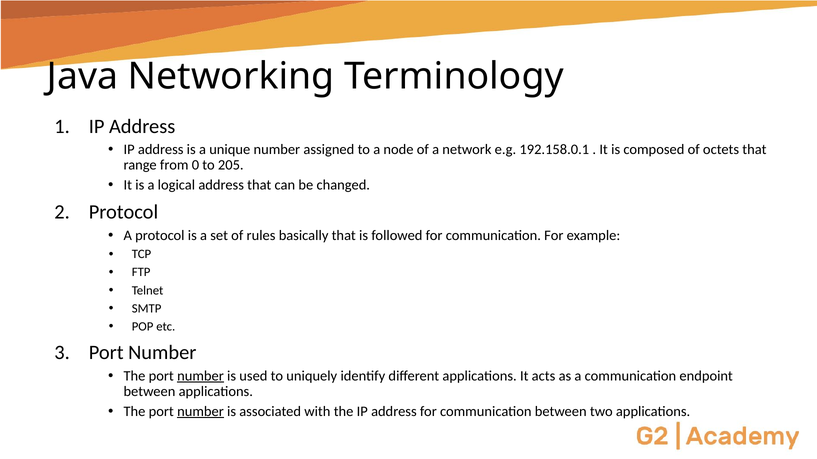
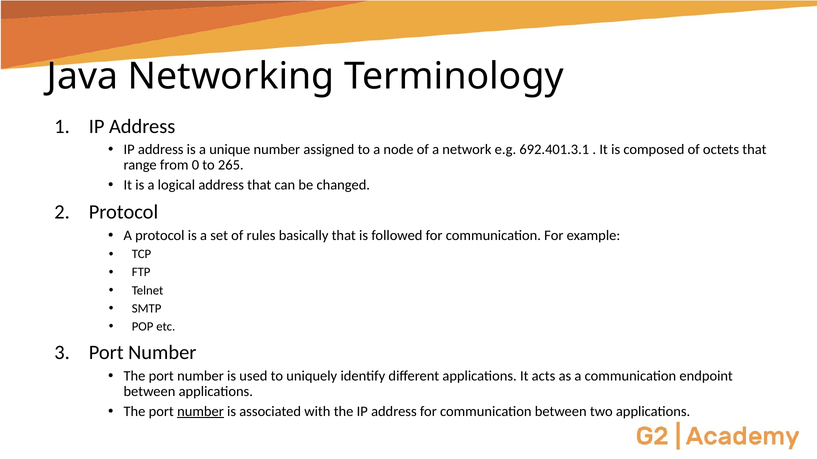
192.158.0.1: 192.158.0.1 -> 692.401.3.1
205: 205 -> 265
number at (200, 376) underline: present -> none
